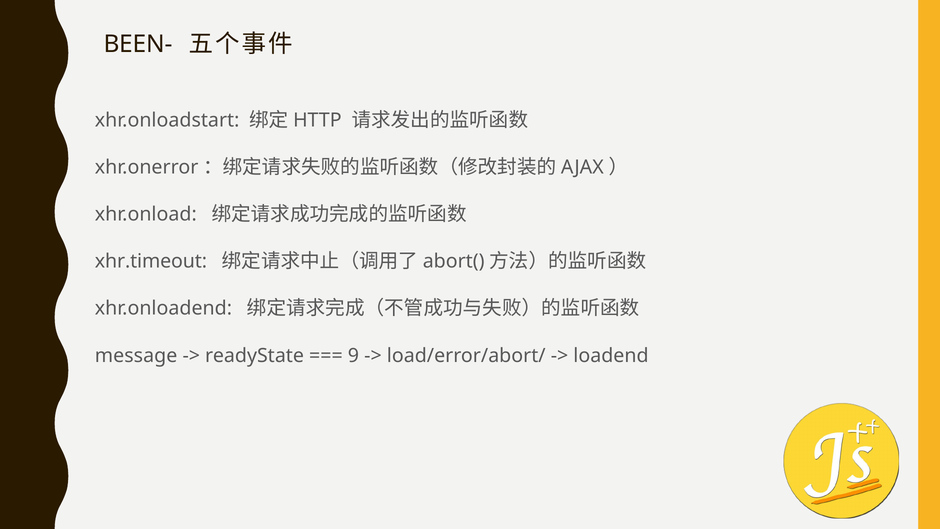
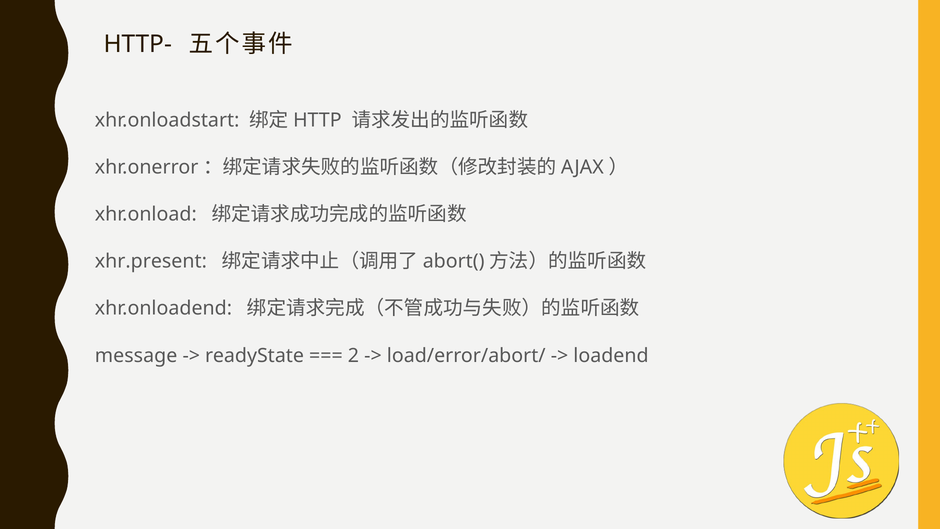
BEEN-: BEEN- -> HTTP-
xhr.timeout: xhr.timeout -> xhr.present
9: 9 -> 2
